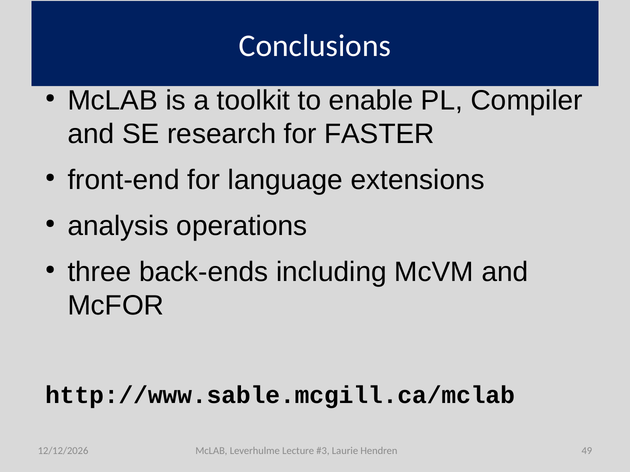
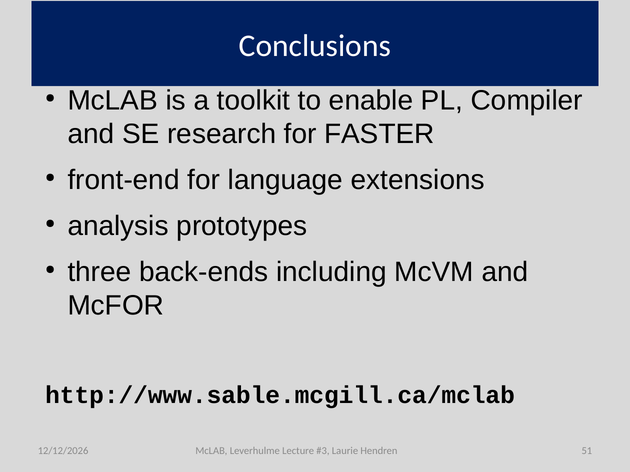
operations: operations -> prototypes
49: 49 -> 51
